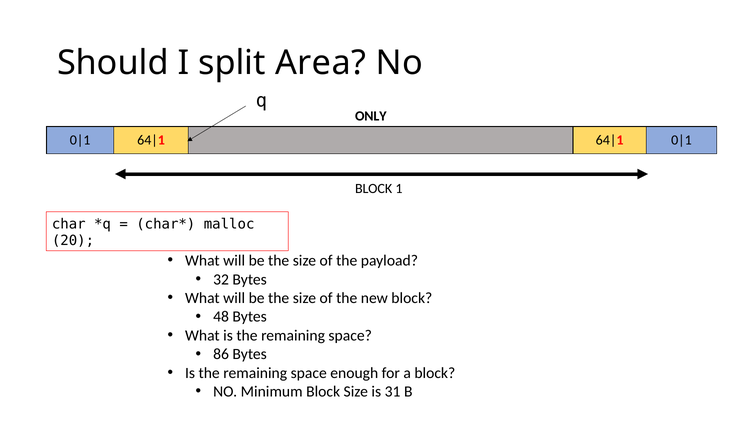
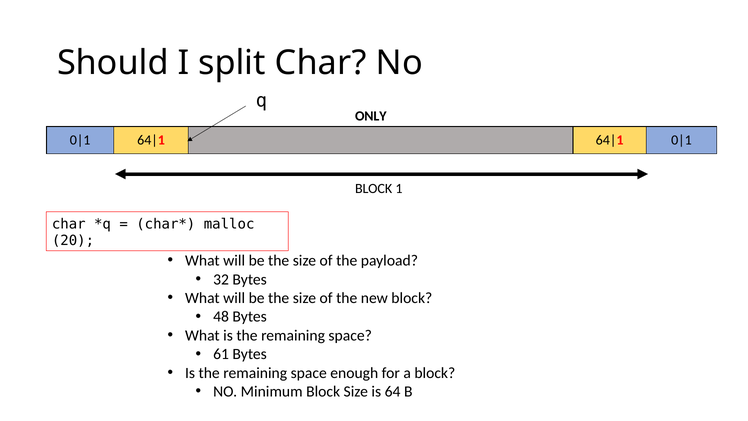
split Area: Area -> Char
86: 86 -> 61
31: 31 -> 64
